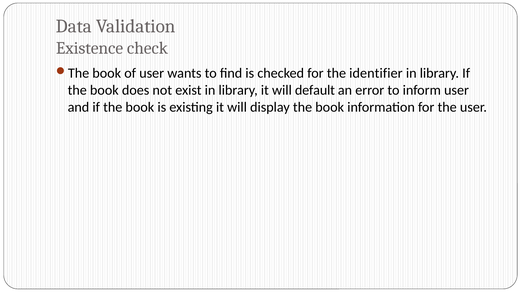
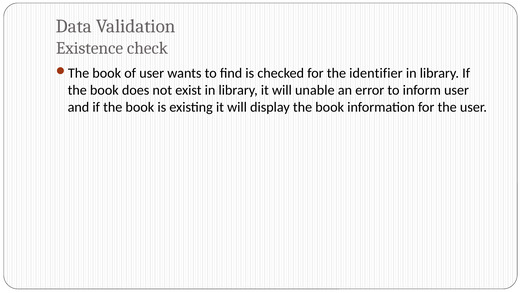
default: default -> unable
